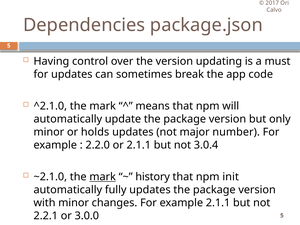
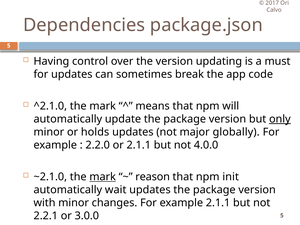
only underline: none -> present
number: number -> globally
3.0.4: 3.0.4 -> 4.0.0
history: history -> reason
fully: fully -> wait
